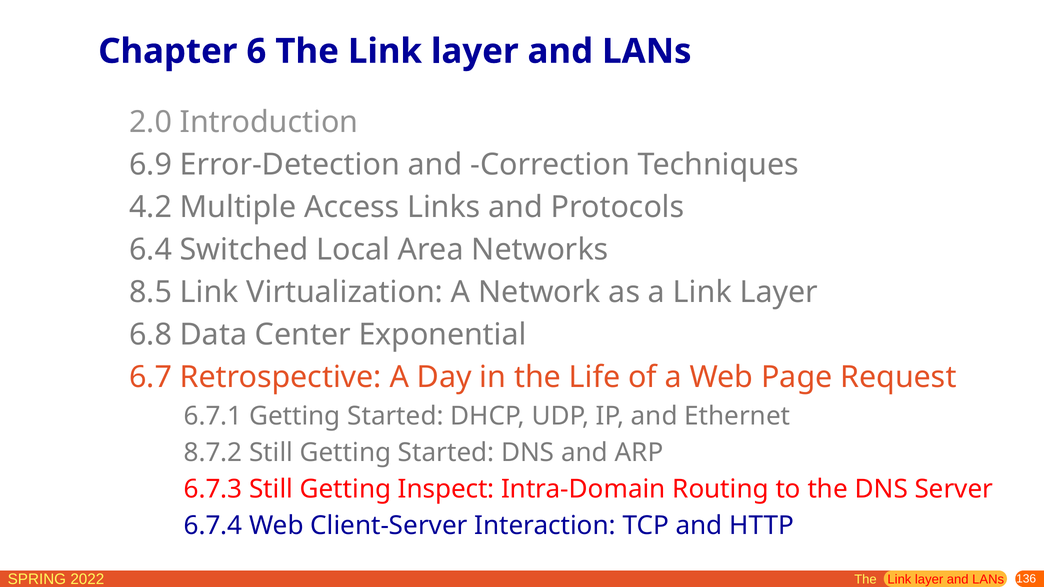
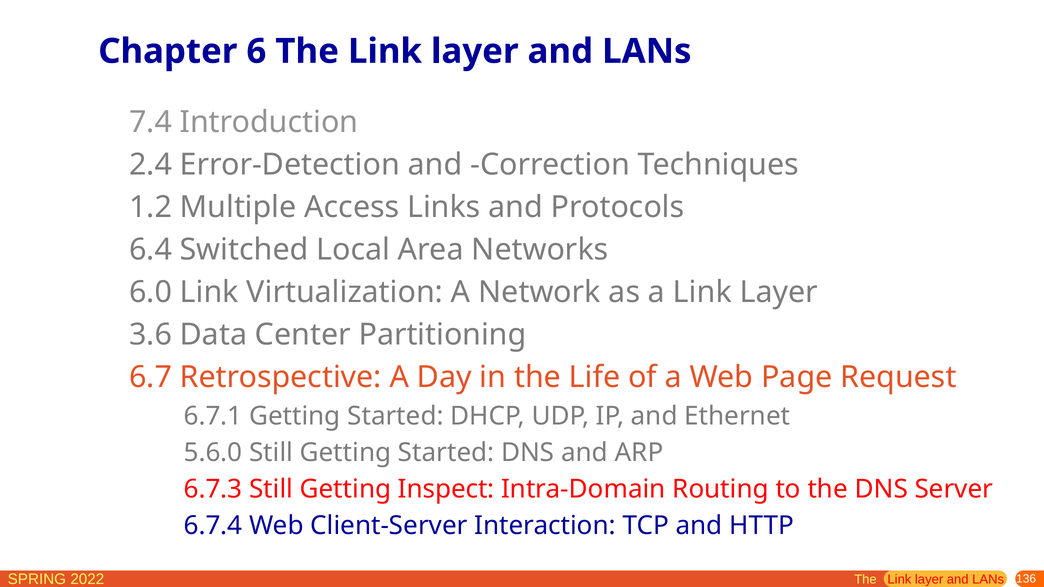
2.0: 2.0 -> 7.4
6.9: 6.9 -> 2.4
4.2: 4.2 -> 1.2
8.5: 8.5 -> 6.0
6.8: 6.8 -> 3.6
Exponential: Exponential -> Partitioning
8.7.2: 8.7.2 -> 5.6.0
